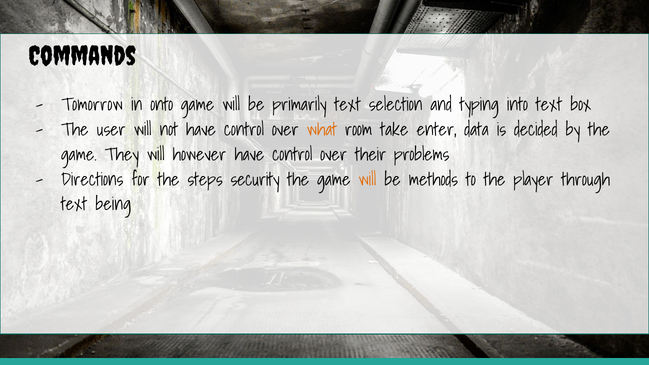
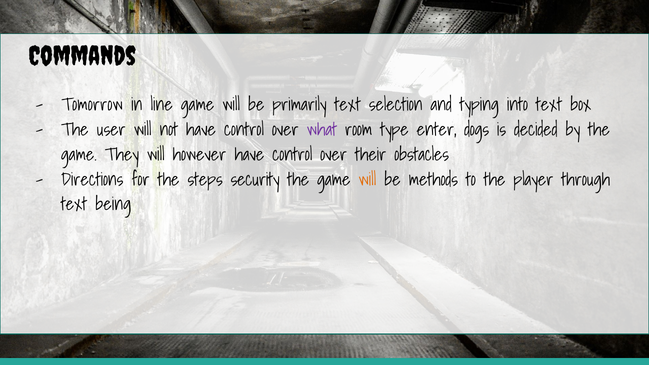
onto: onto -> line
what colour: orange -> purple
take: take -> type
data: data -> dogs
problems: problems -> obstacles
